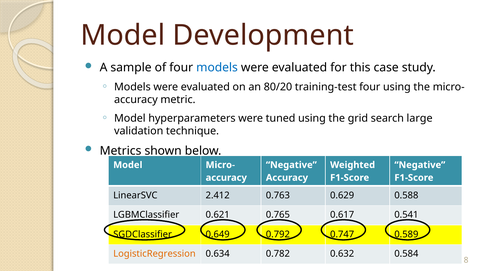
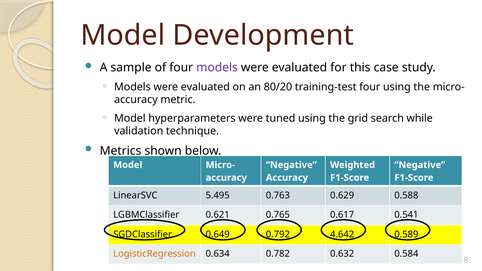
models at (217, 68) colour: blue -> purple
large: large -> while
2.412: 2.412 -> 5.495
0.747: 0.747 -> 4.642
